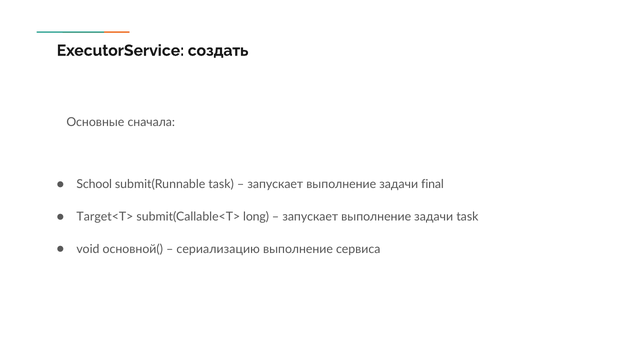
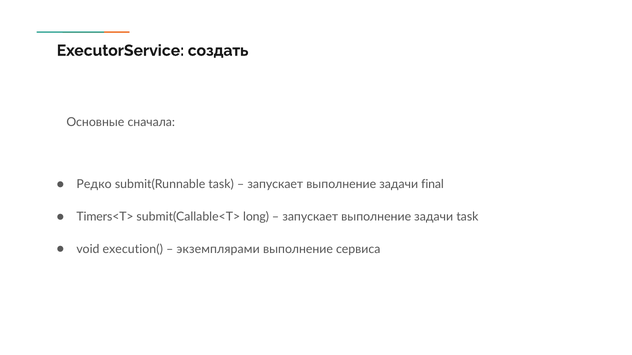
School: School -> Редко
Target<T>: Target<T> -> Timers<T>
основной(: основной( -> execution(
сериализацию: сериализацию -> экземплярами
